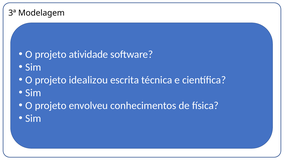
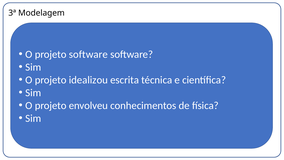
projeto atividade: atividade -> software
